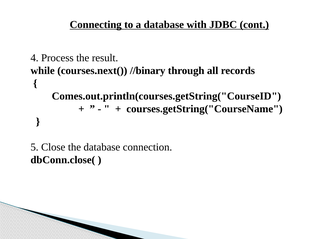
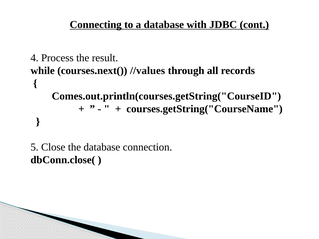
//binary: //binary -> //values
